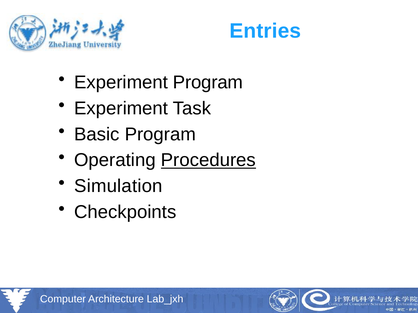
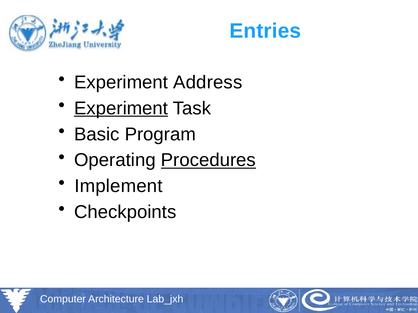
Experiment Program: Program -> Address
Experiment at (121, 108) underline: none -> present
Simulation: Simulation -> Implement
